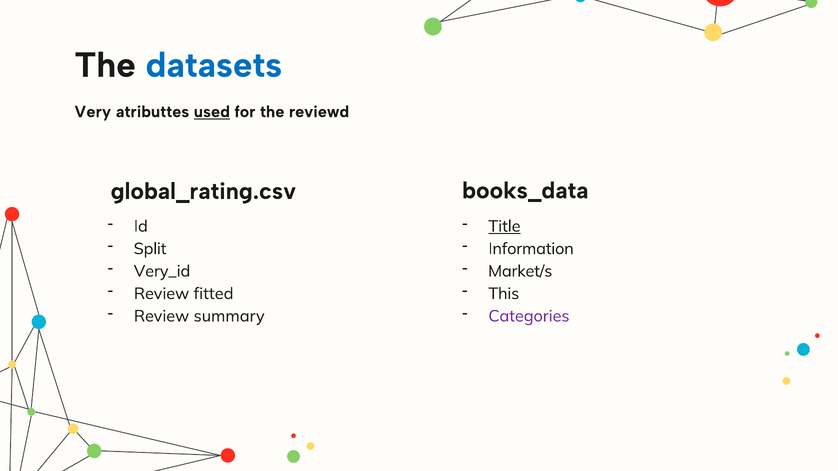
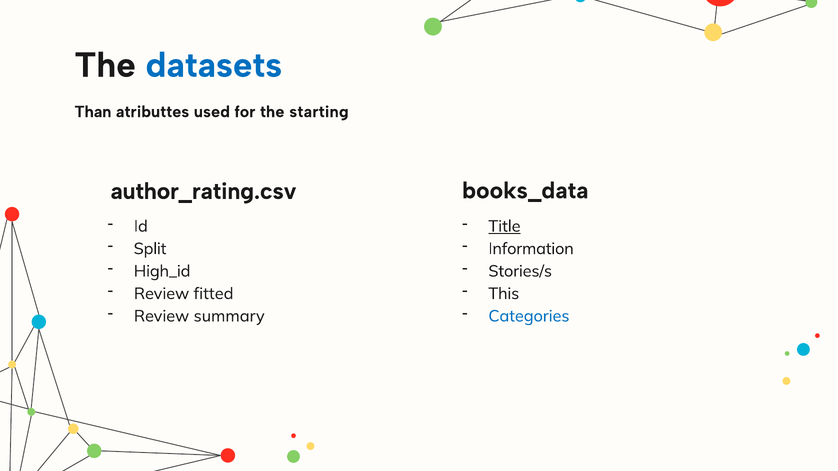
Very: Very -> Than
used underline: present -> none
reviewd: reviewd -> starting
global_rating.csv: global_rating.csv -> author_rating.csv
Very_id: Very_id -> High_id
Market/s: Market/s -> Stories/s
Categories colour: purple -> blue
